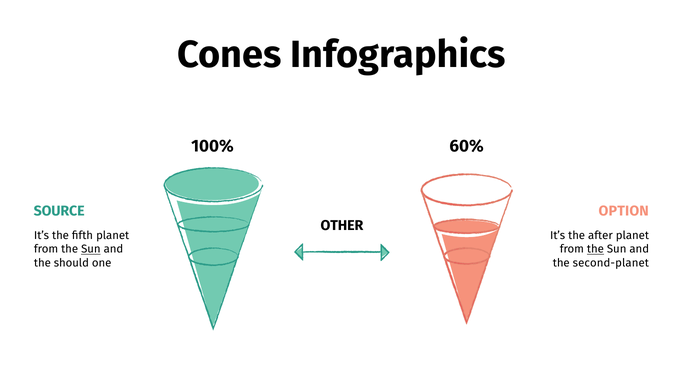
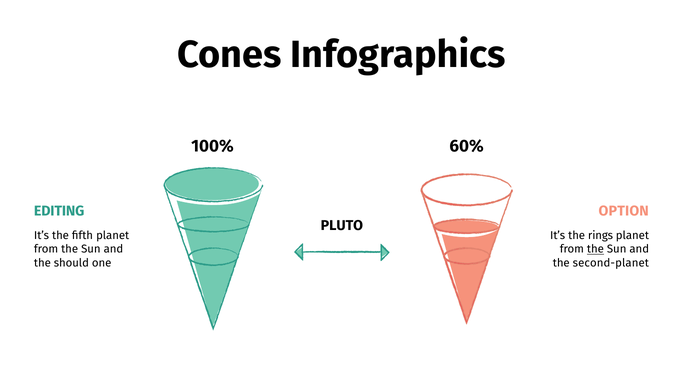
SOURCE: SOURCE -> EDITING
OTHER: OTHER -> PLUTO
after: after -> rings
Sun at (91, 249) underline: present -> none
